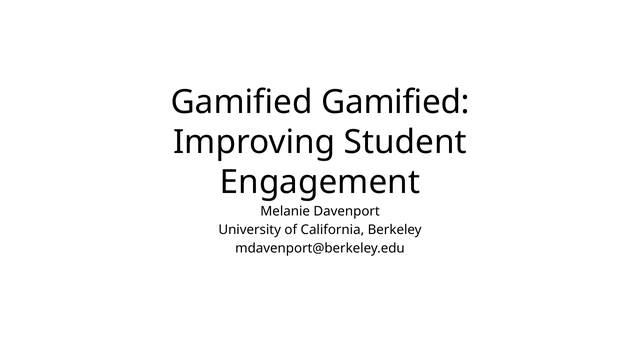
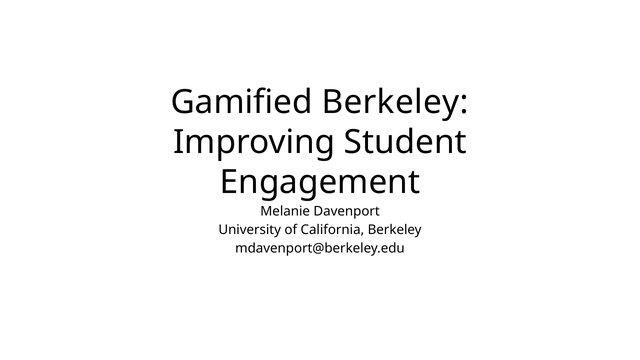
Gamified Gamified: Gamified -> Berkeley
